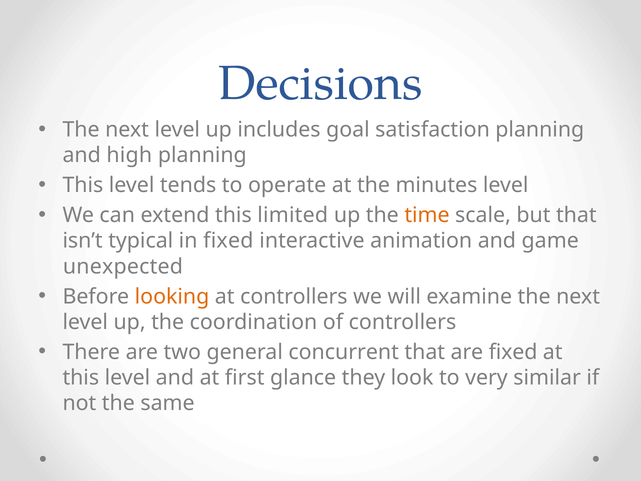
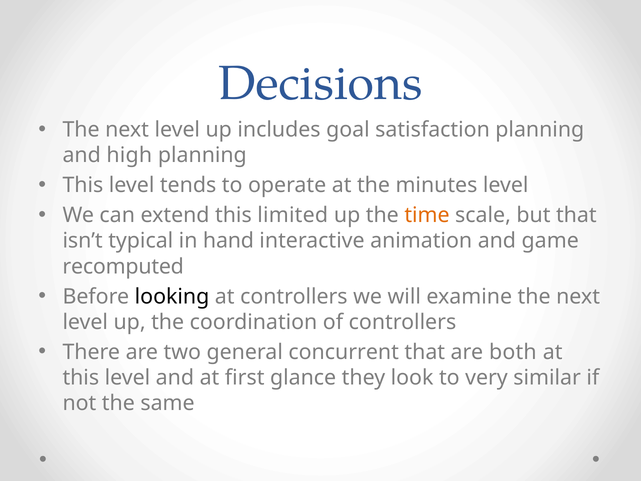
in fixed: fixed -> hand
unexpected: unexpected -> recomputed
looking colour: orange -> black
are fixed: fixed -> both
